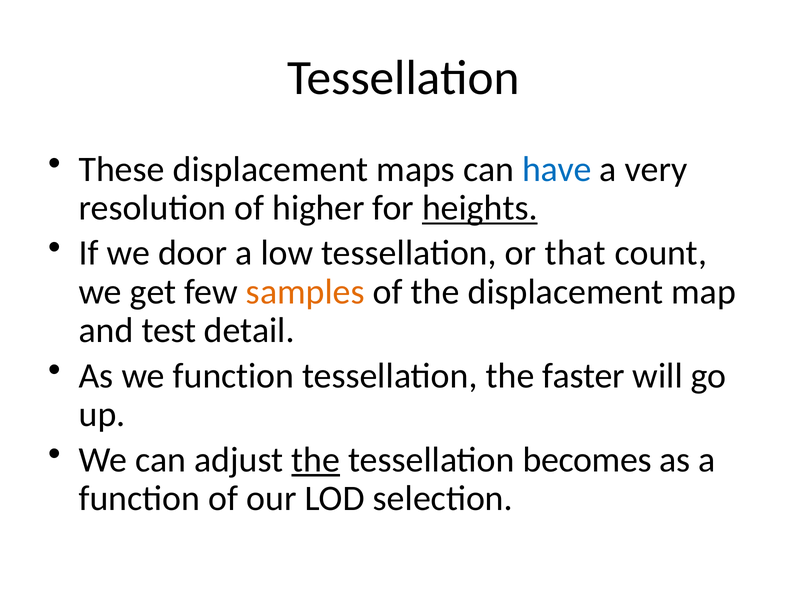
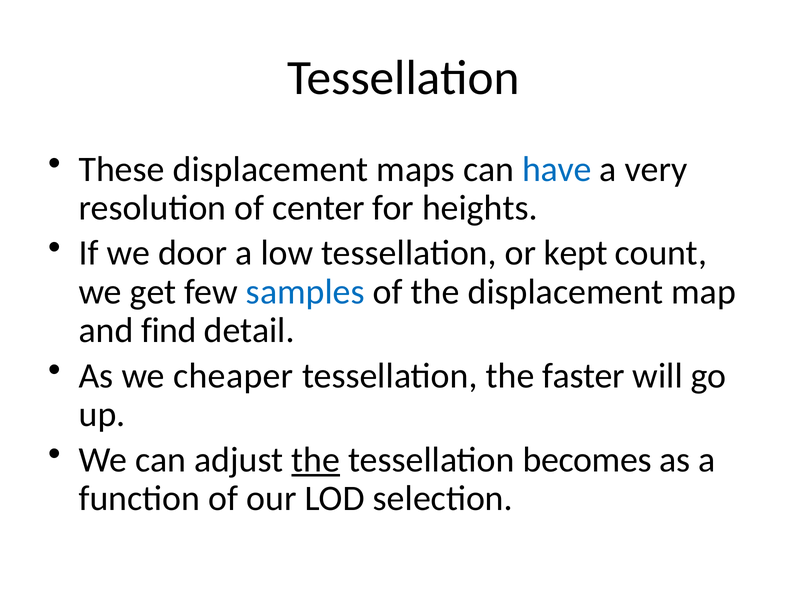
higher: higher -> center
heights underline: present -> none
that: that -> kept
samples colour: orange -> blue
test: test -> find
we function: function -> cheaper
